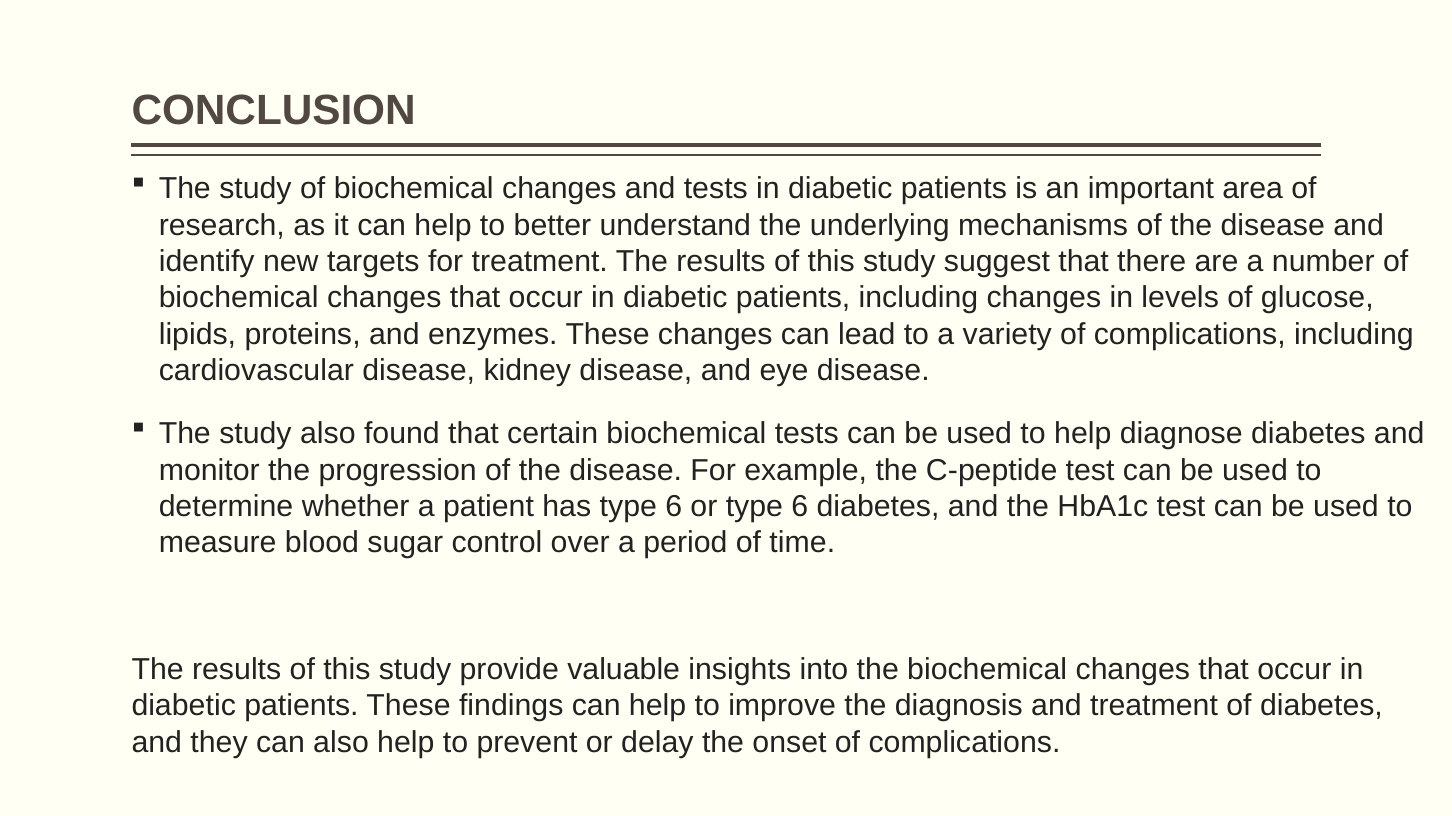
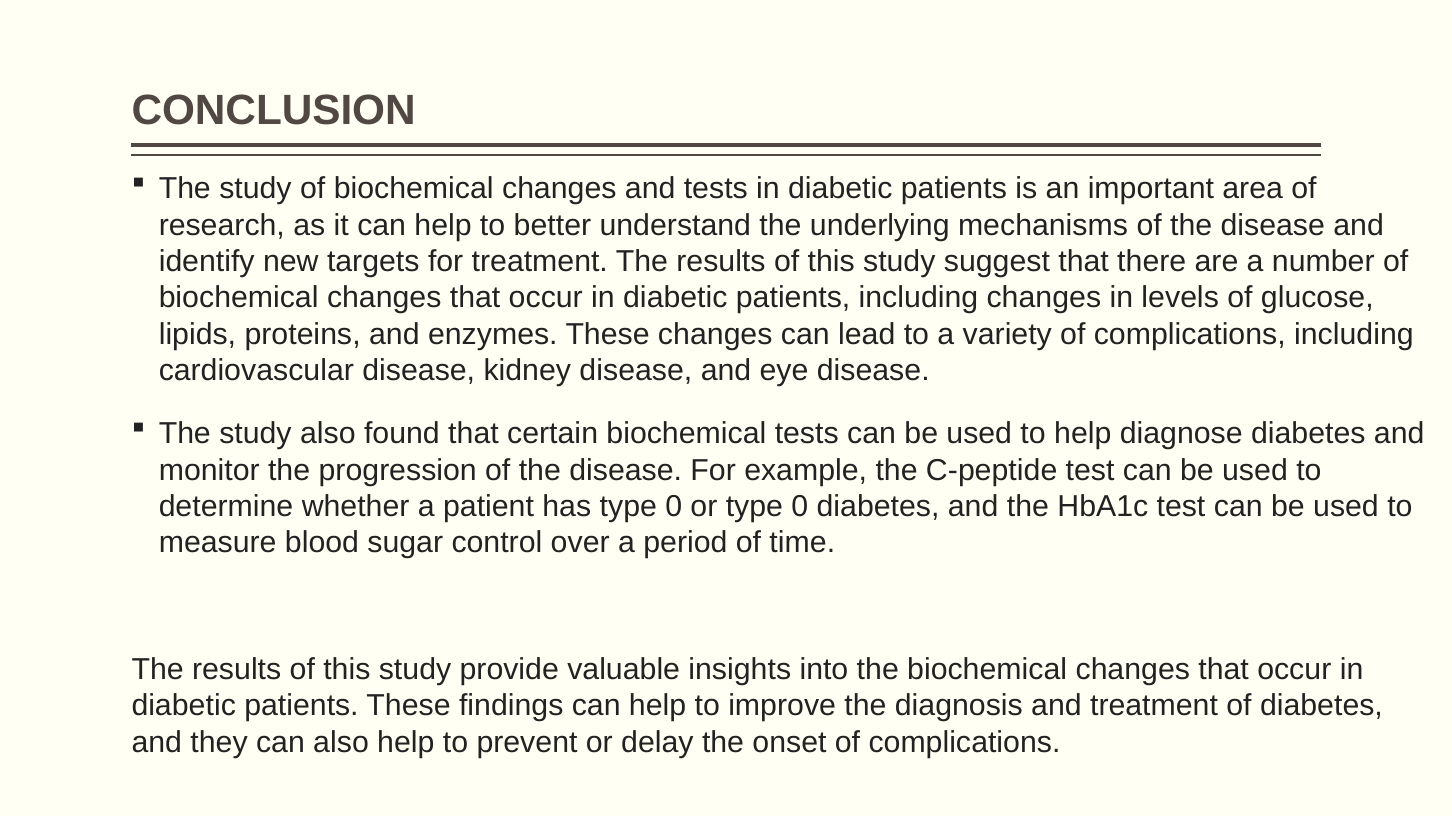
has type 6: 6 -> 0
or type 6: 6 -> 0
